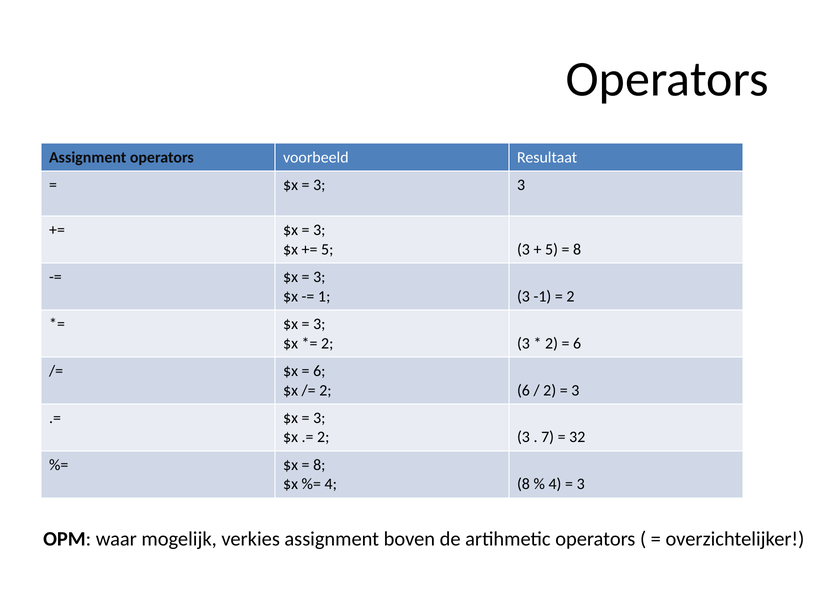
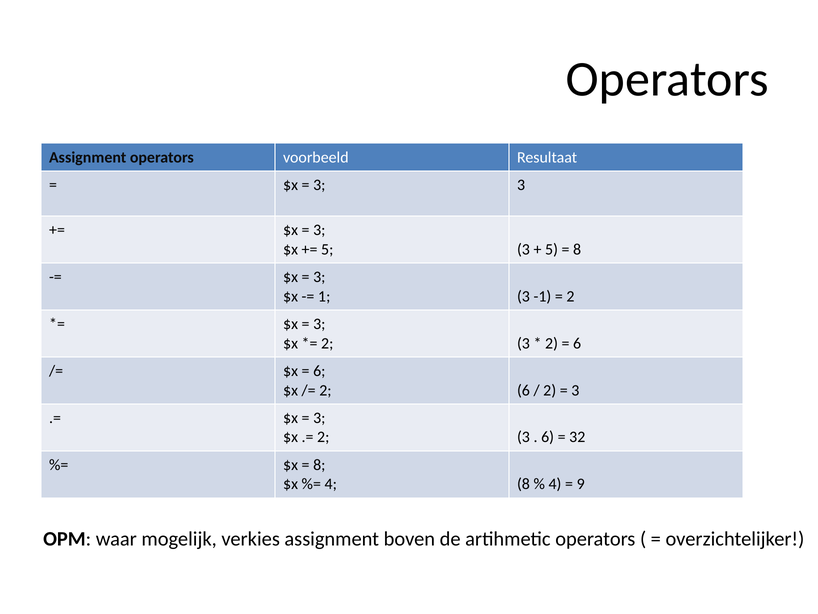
7 at (548, 437): 7 -> 6
3 at (581, 484): 3 -> 9
